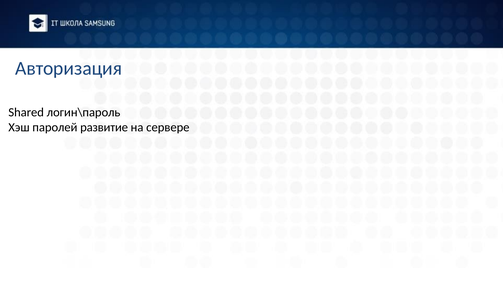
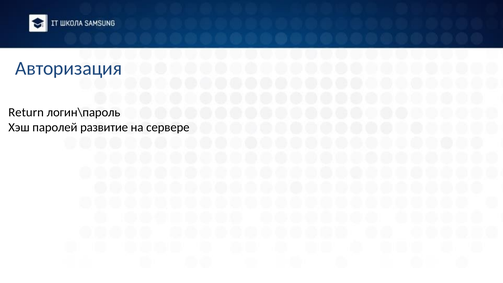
Shared: Shared -> Return
